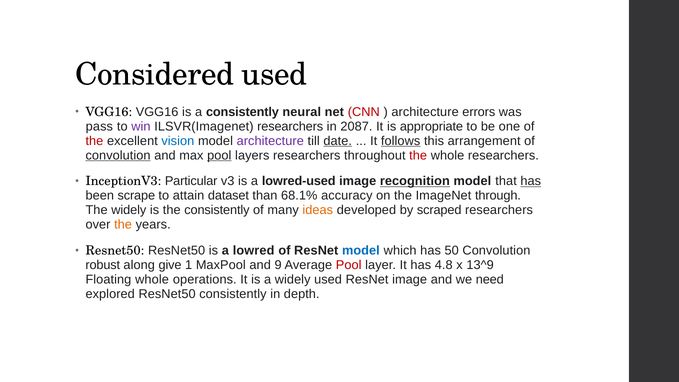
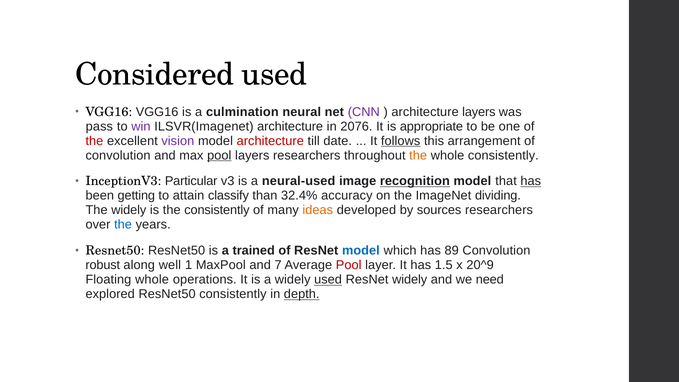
a consistently: consistently -> culmination
CNN colour: red -> purple
architecture errors: errors -> layers
ILSVR(Imagenet researchers: researchers -> architecture
2087: 2087 -> 2076
vision colour: blue -> purple
architecture at (270, 141) colour: purple -> red
date underline: present -> none
convolution at (118, 155) underline: present -> none
the at (418, 155) colour: red -> orange
whole researchers: researchers -> consistently
lowred-used: lowred-used -> neural-used
scrape: scrape -> getting
dataset: dataset -> classify
68.1%: 68.1% -> 32.4%
through: through -> dividing
scraped: scraped -> sources
the at (123, 225) colour: orange -> blue
lowred: lowred -> trained
50: 50 -> 89
give: give -> well
9: 9 -> 7
4.8: 4.8 -> 1.5
13^9: 13^9 -> 20^9
used at (328, 280) underline: none -> present
ResNet image: image -> widely
depth underline: none -> present
